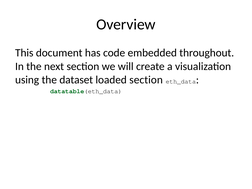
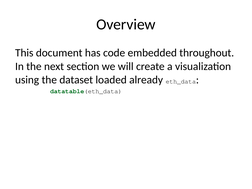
loaded section: section -> already
